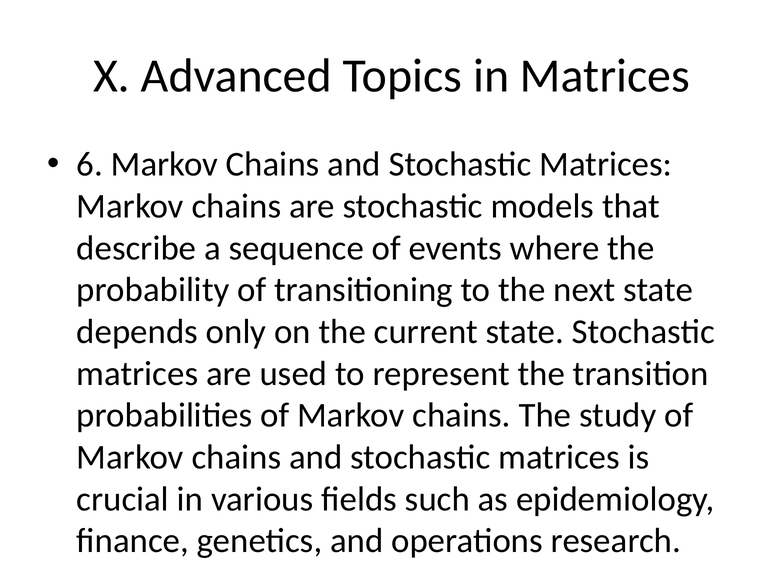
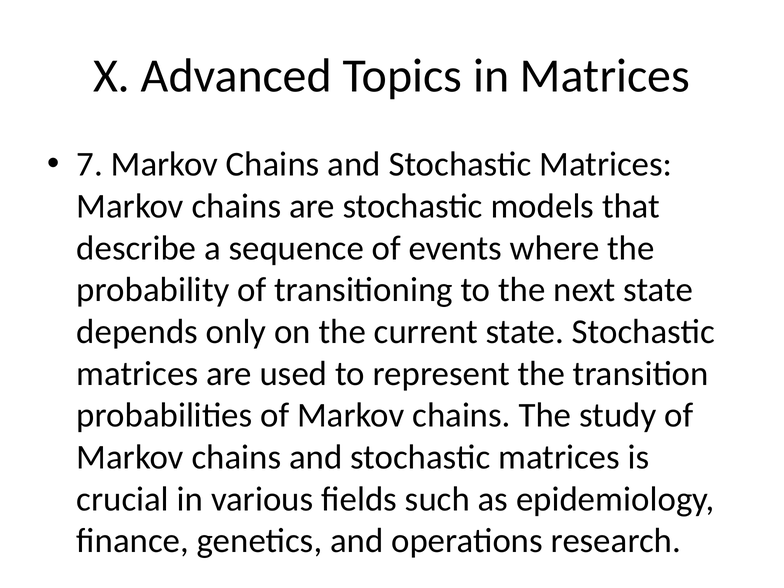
6: 6 -> 7
